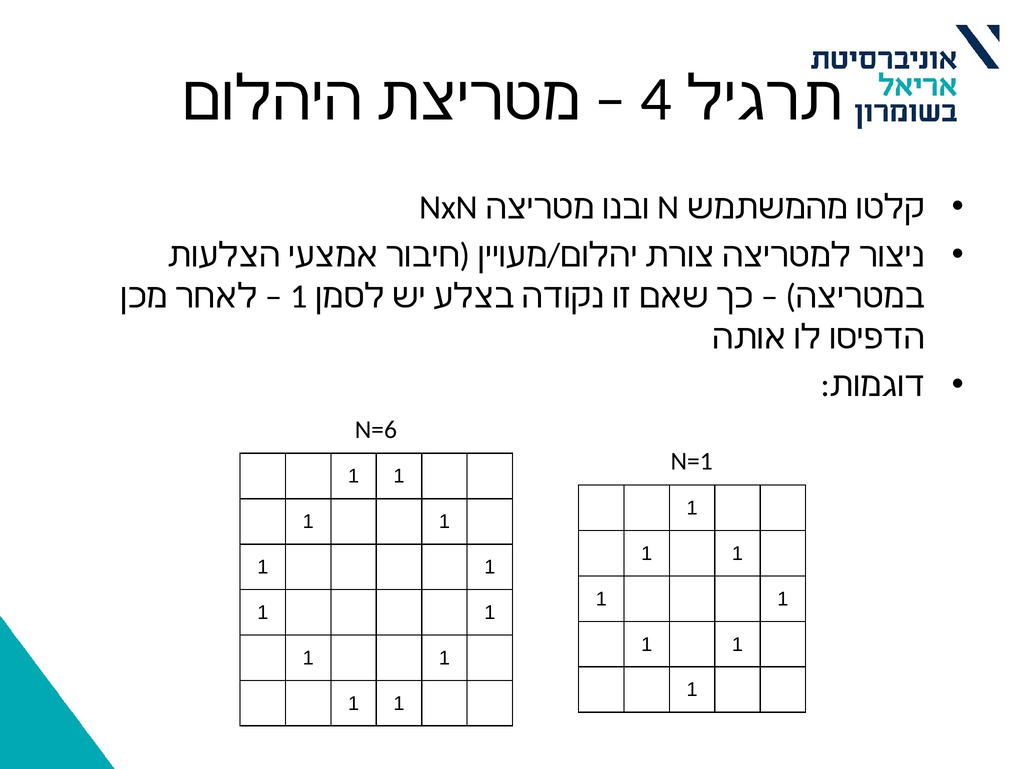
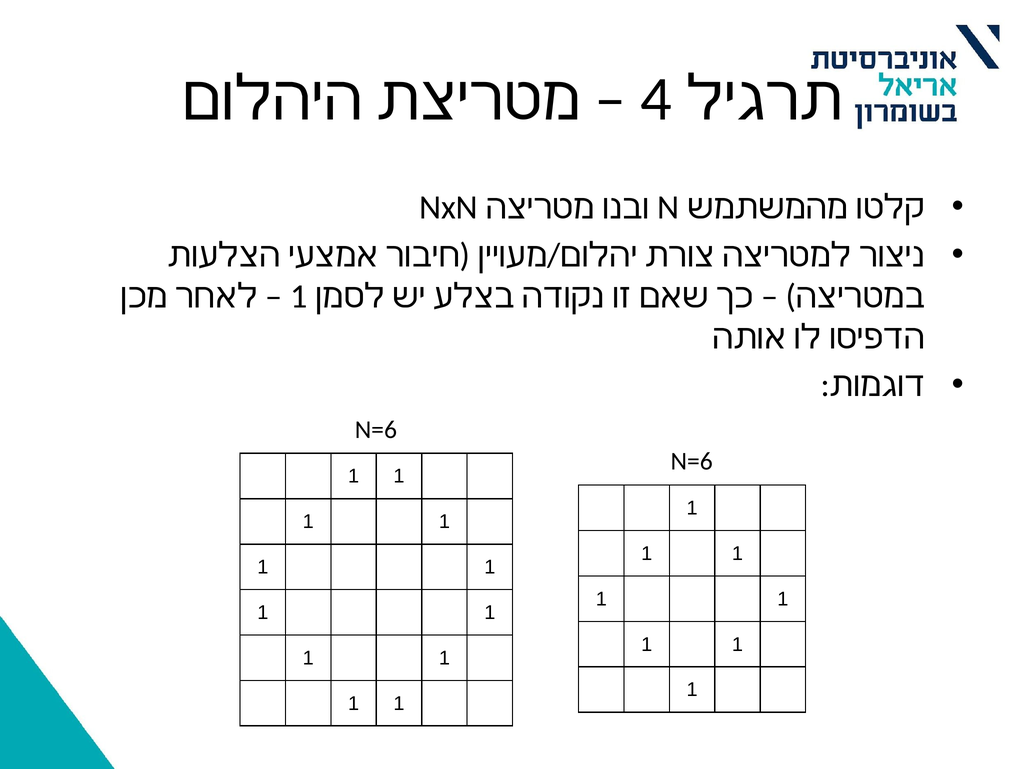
N=1 at (692, 461): N=1 -> N=6
